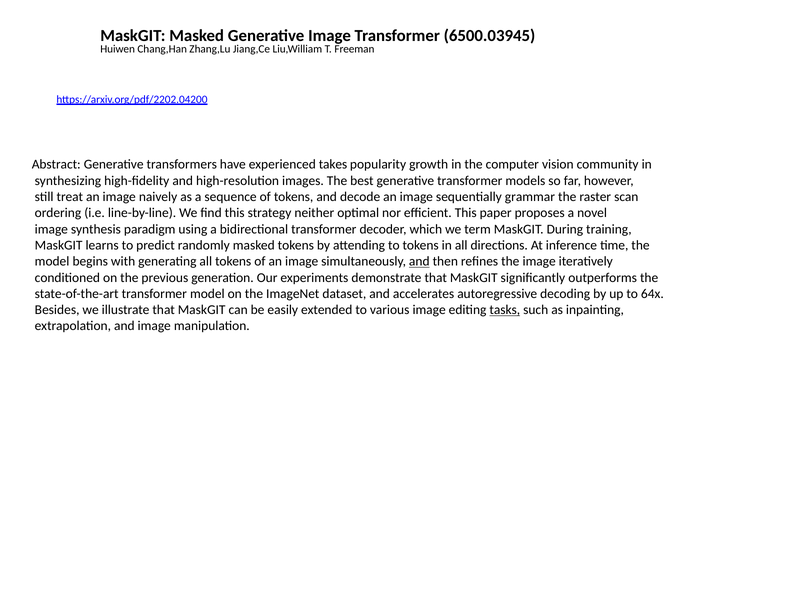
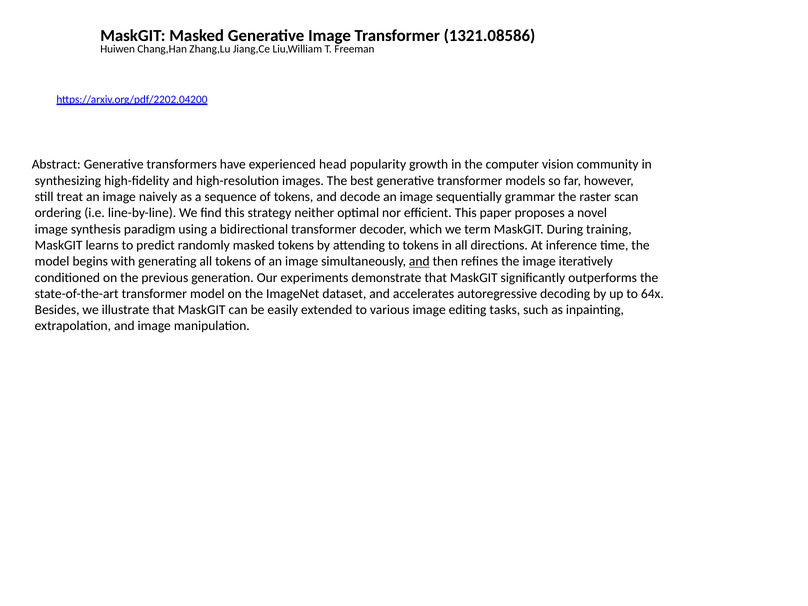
6500.03945: 6500.03945 -> 1321.08586
takes: takes -> head
tasks underline: present -> none
